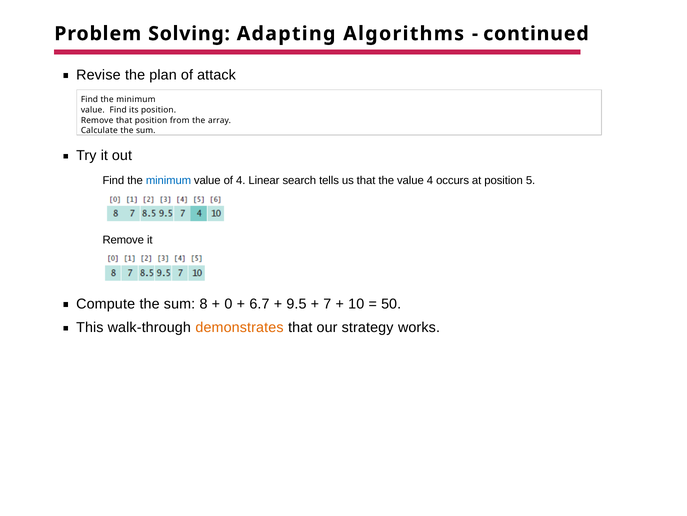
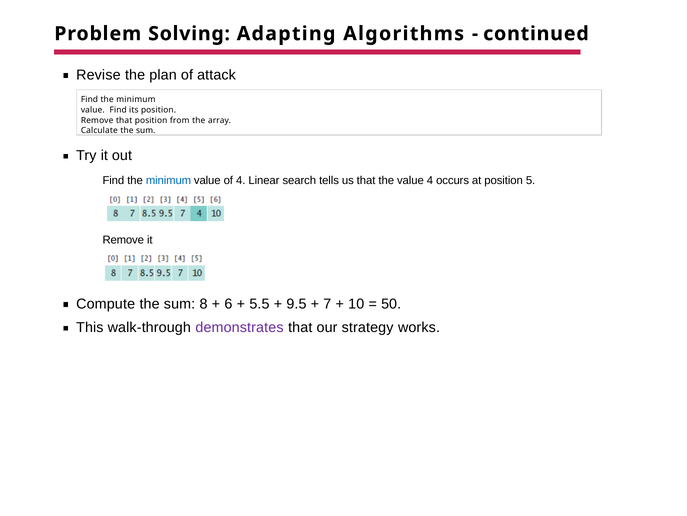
0: 0 -> 6
6.7: 6.7 -> 5.5
demonstrates colour: orange -> purple
